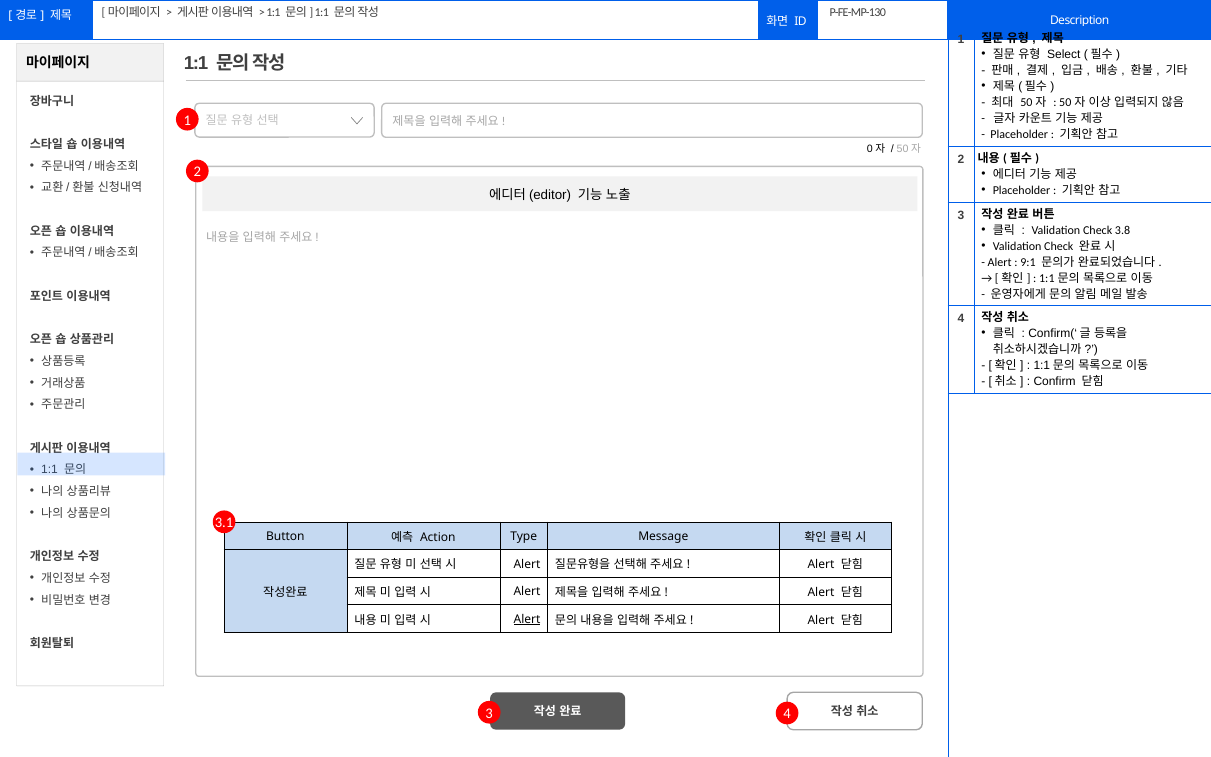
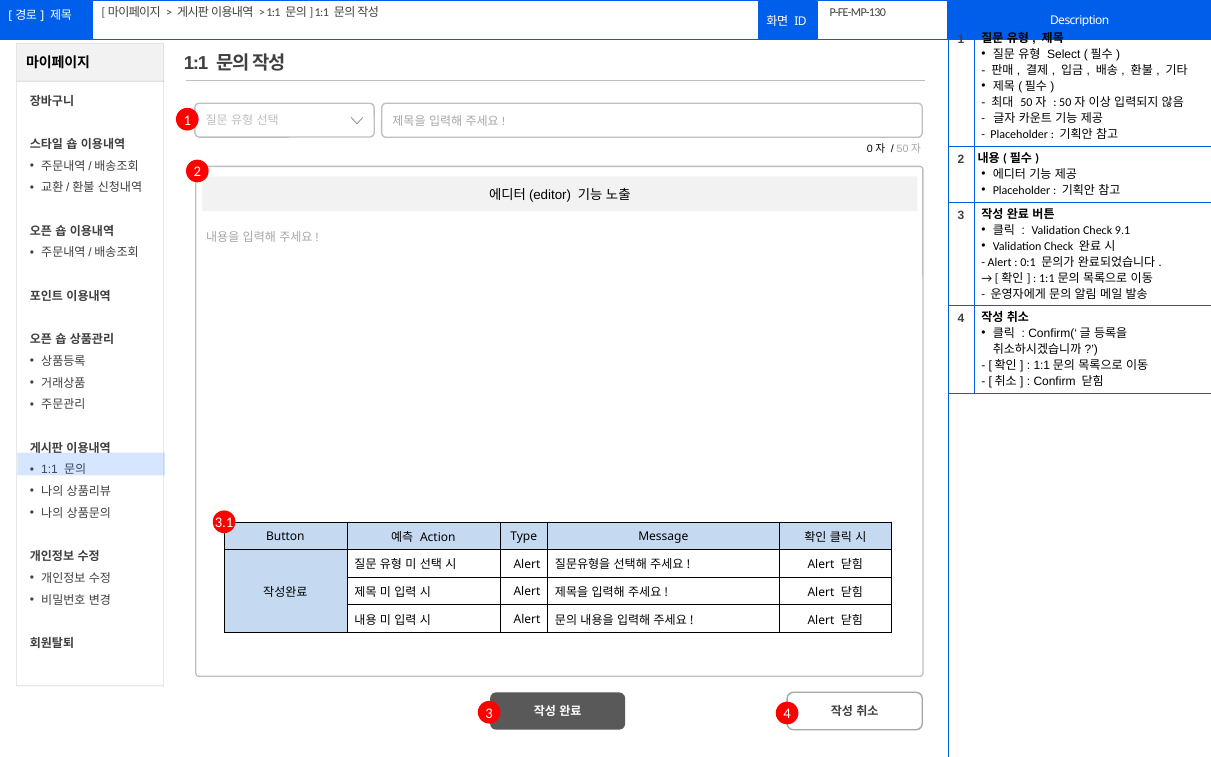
3.8: 3.8 -> 9.1
9:1: 9:1 -> 0:1
Alert at (527, 619) underline: present -> none
